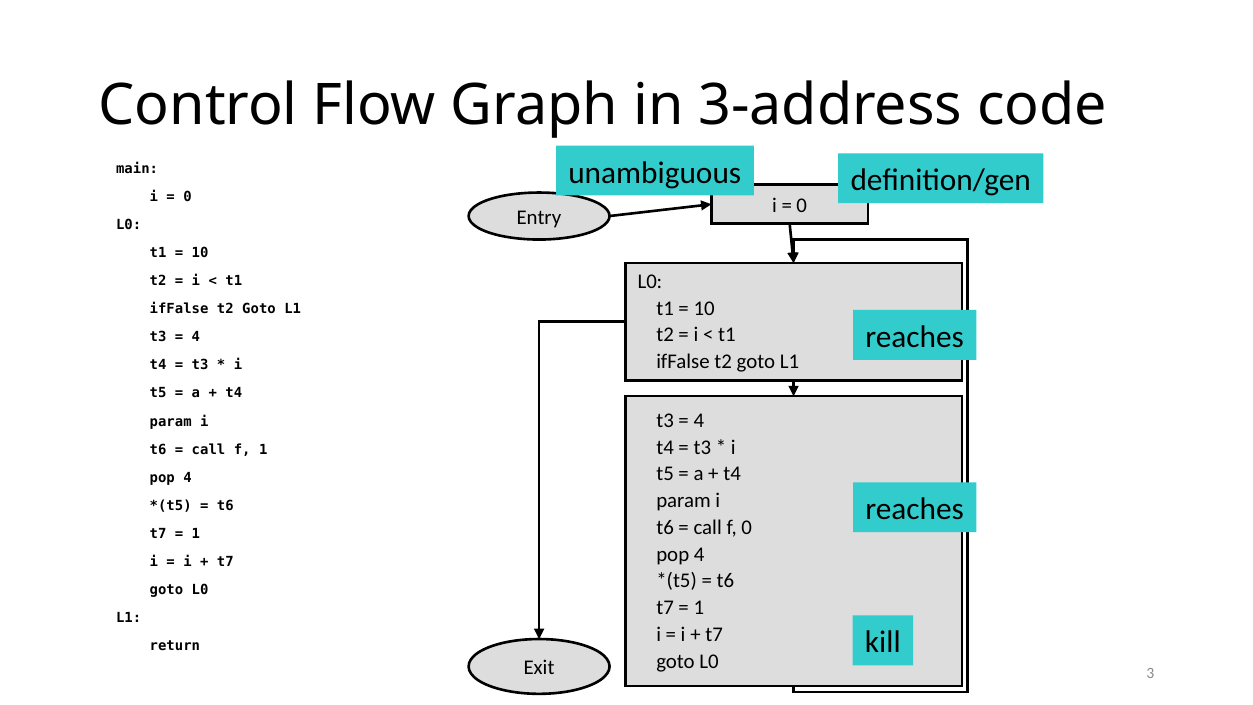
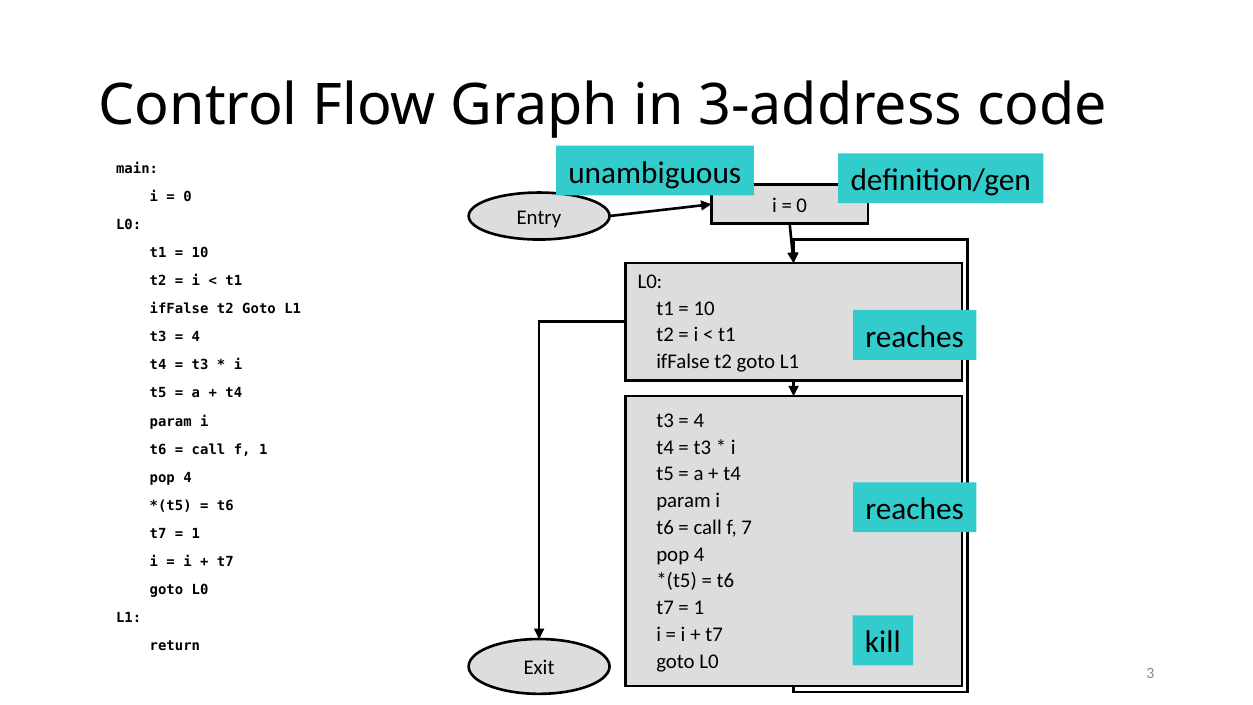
f 0: 0 -> 7
